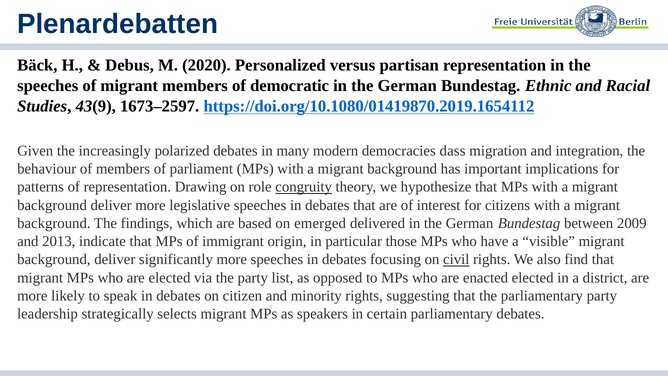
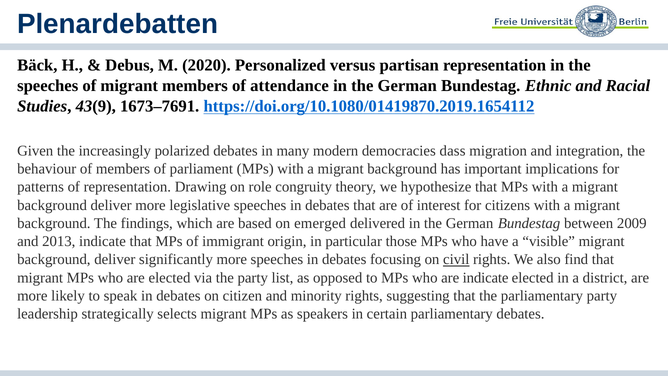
democratic: democratic -> attendance
1673–2597: 1673–2597 -> 1673–7691
congruity underline: present -> none
are enacted: enacted -> indicate
